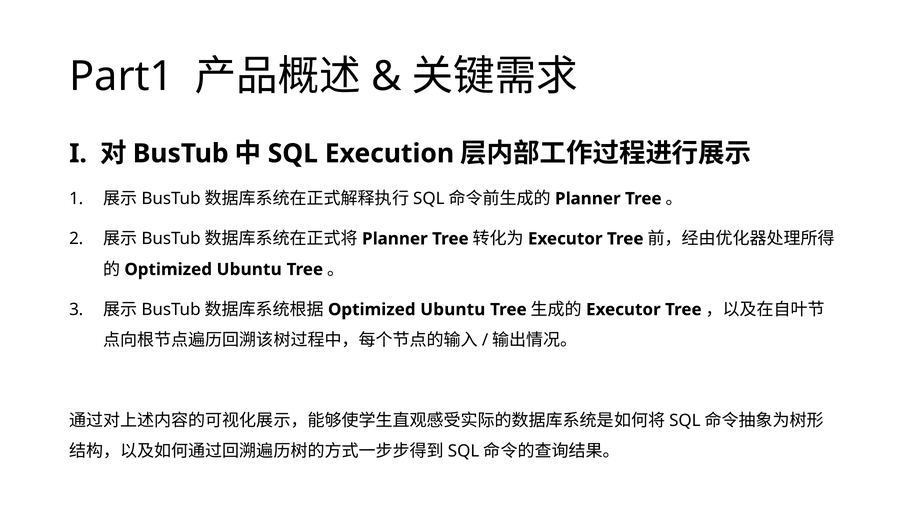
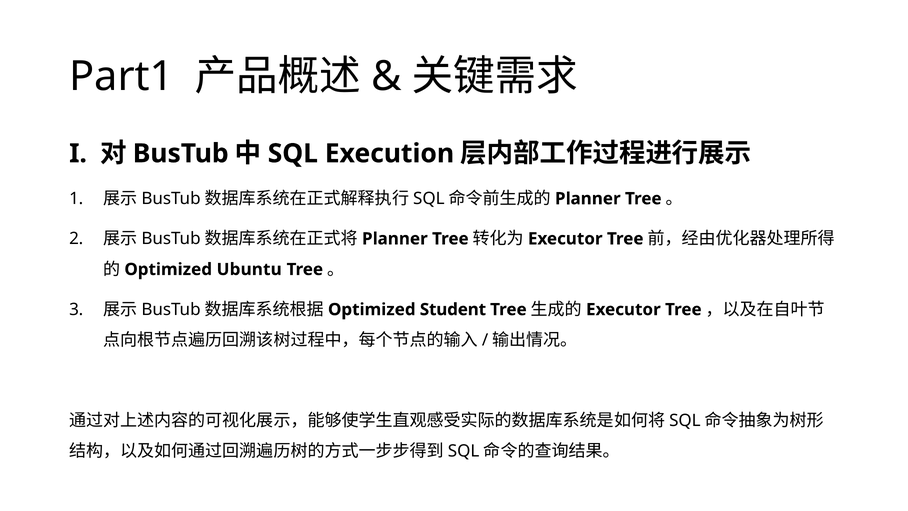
Ubuntu at (453, 309): Ubuntu -> Student
